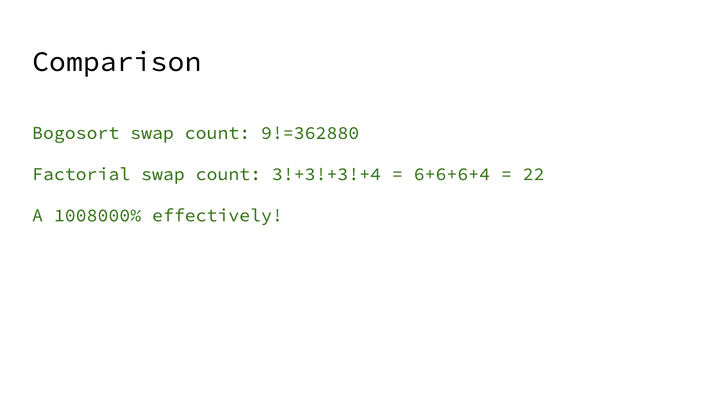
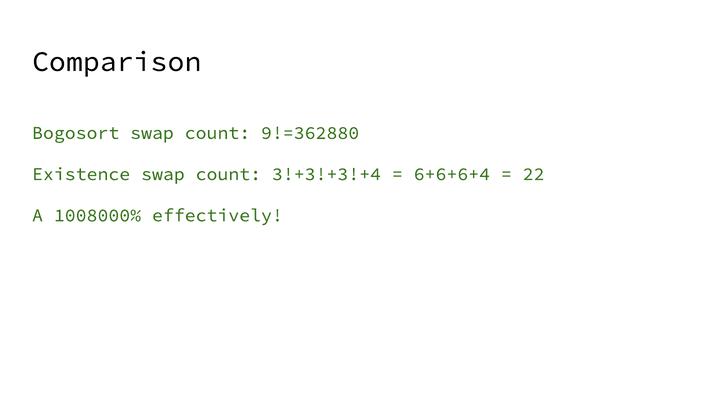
Factorial: Factorial -> Existence
